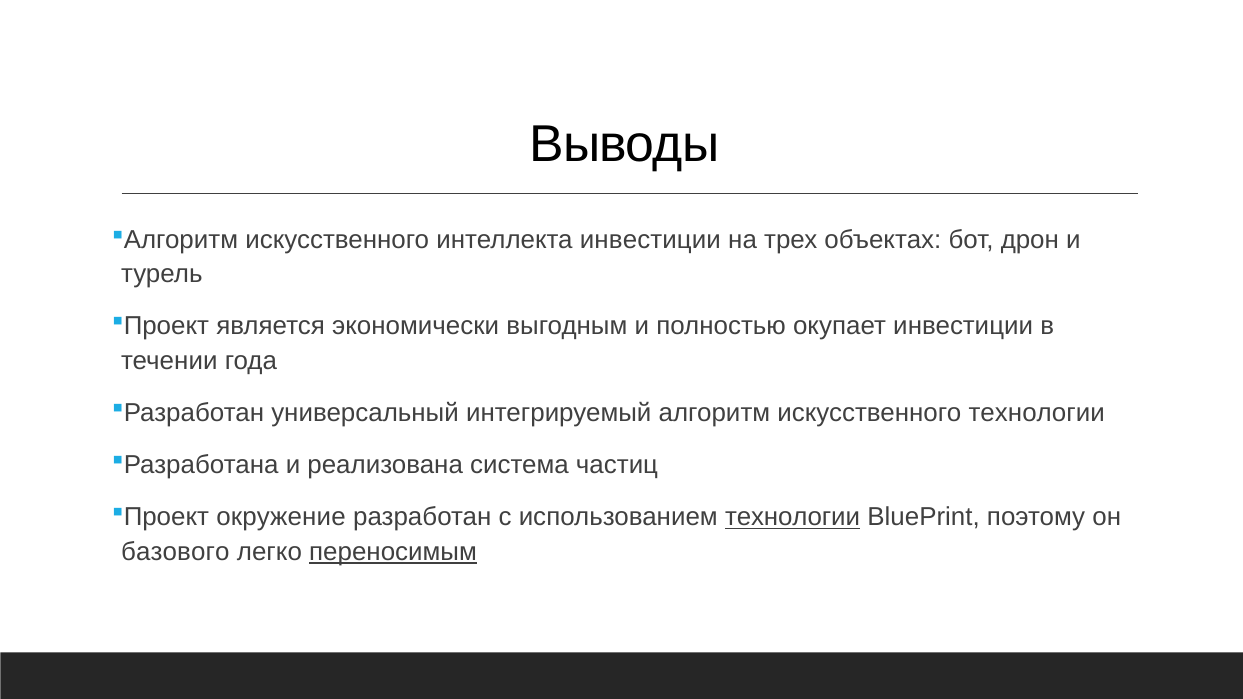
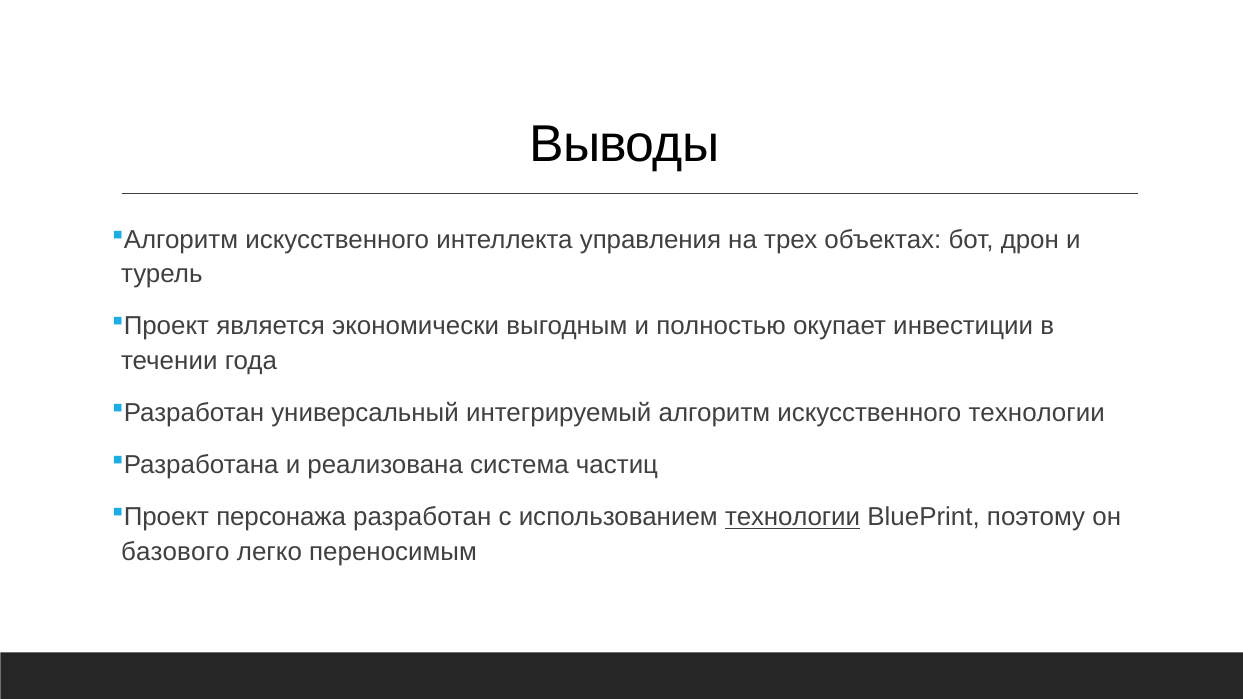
интеллекта инвестиции: инвестиции -> управления
окружение: окружение -> персонажа
переносимым underline: present -> none
